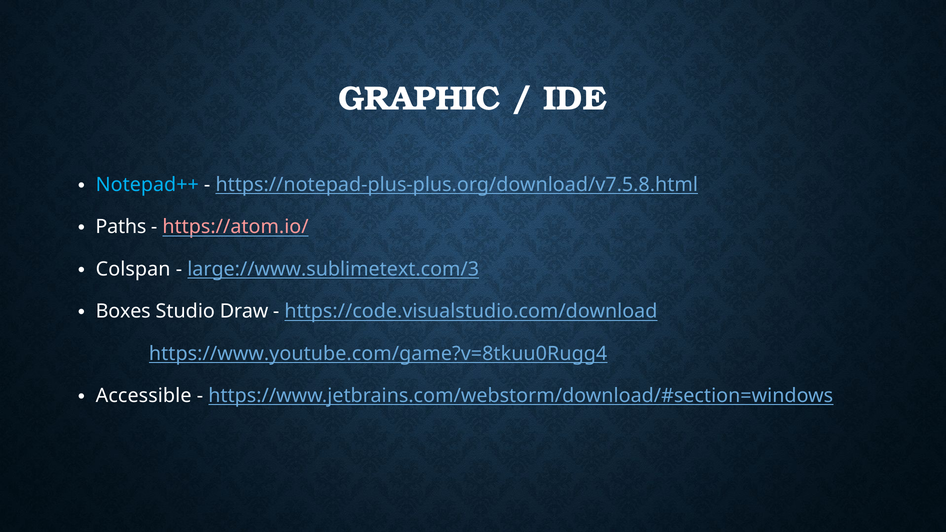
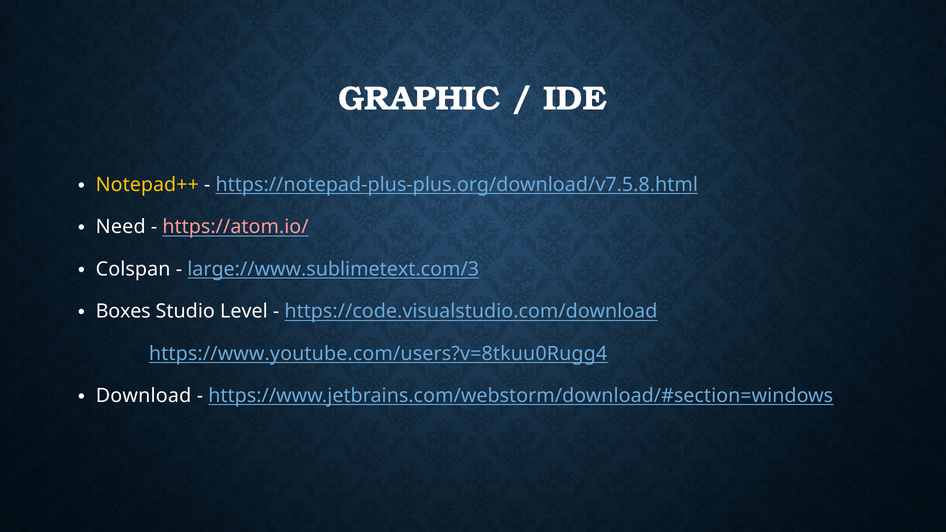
Notepad++ colour: light blue -> yellow
Paths: Paths -> Need
Draw: Draw -> Level
https://www.youtube.com/game?v=8tkuu0Rugg4: https://www.youtube.com/game?v=8tkuu0Rugg4 -> https://www.youtube.com/users?v=8tkuu0Rugg4
Accessible: Accessible -> Download
